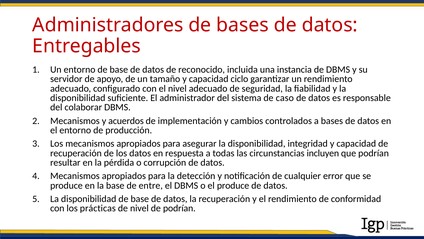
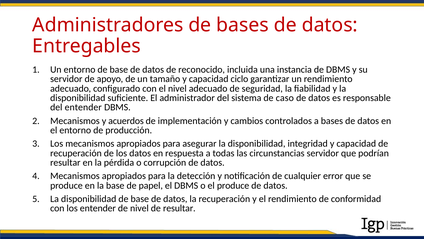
del colaborar: colaborar -> entender
circunstancias incluyen: incluyen -> servidor
entre: entre -> papel
los prácticas: prácticas -> entender
de podrían: podrían -> resultar
